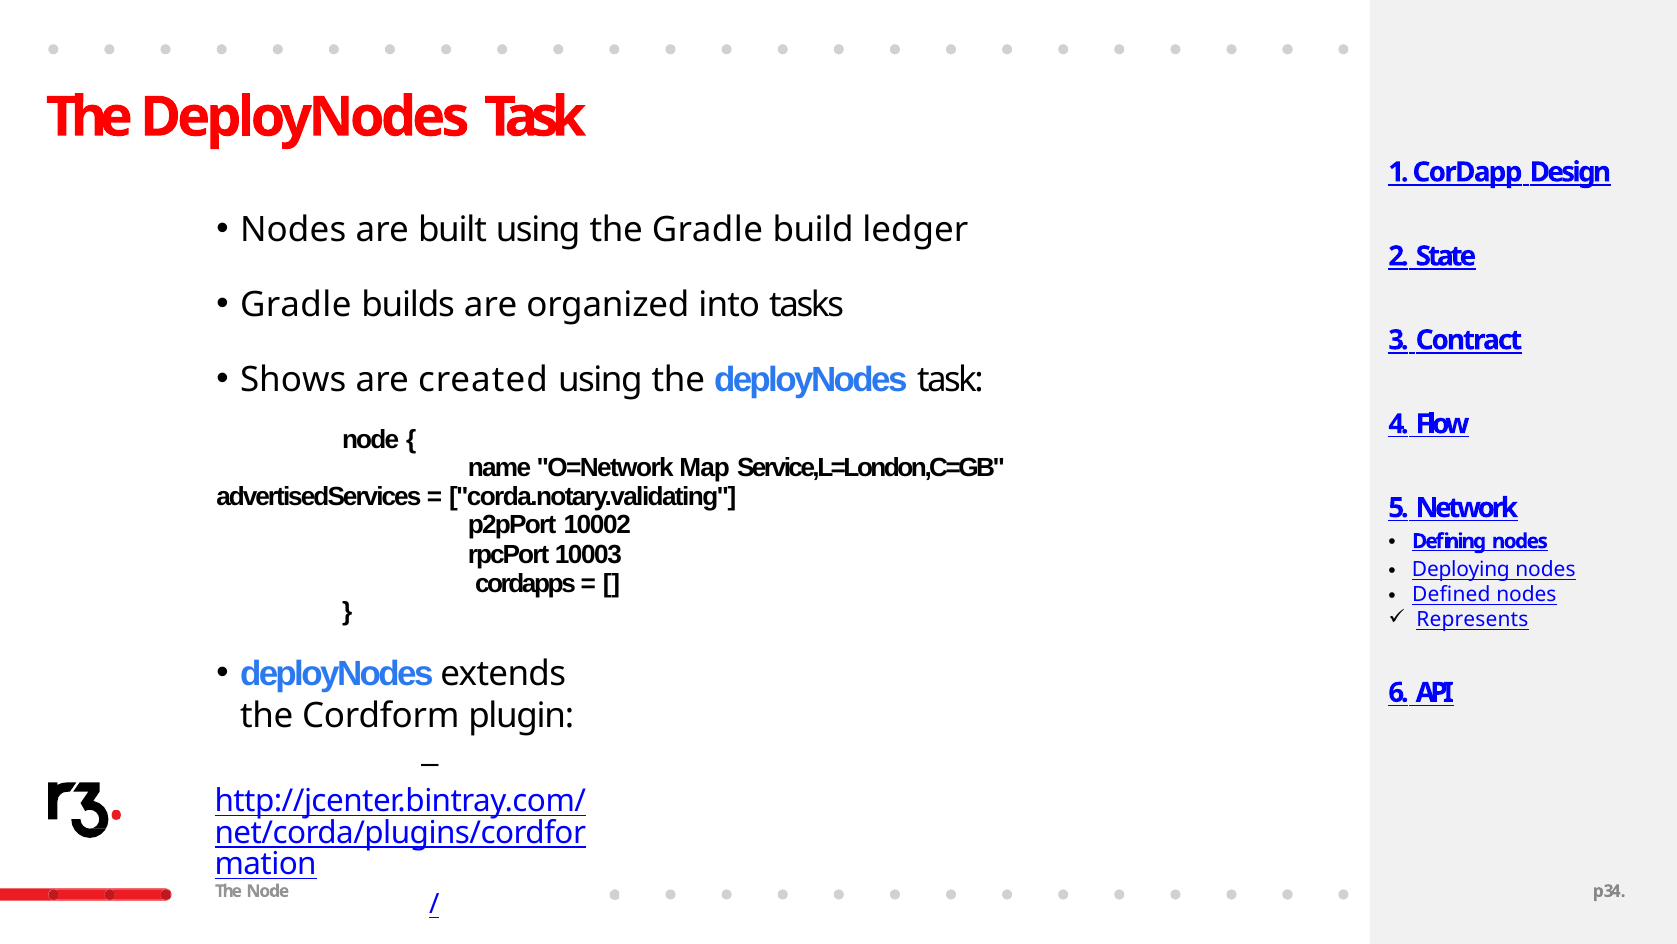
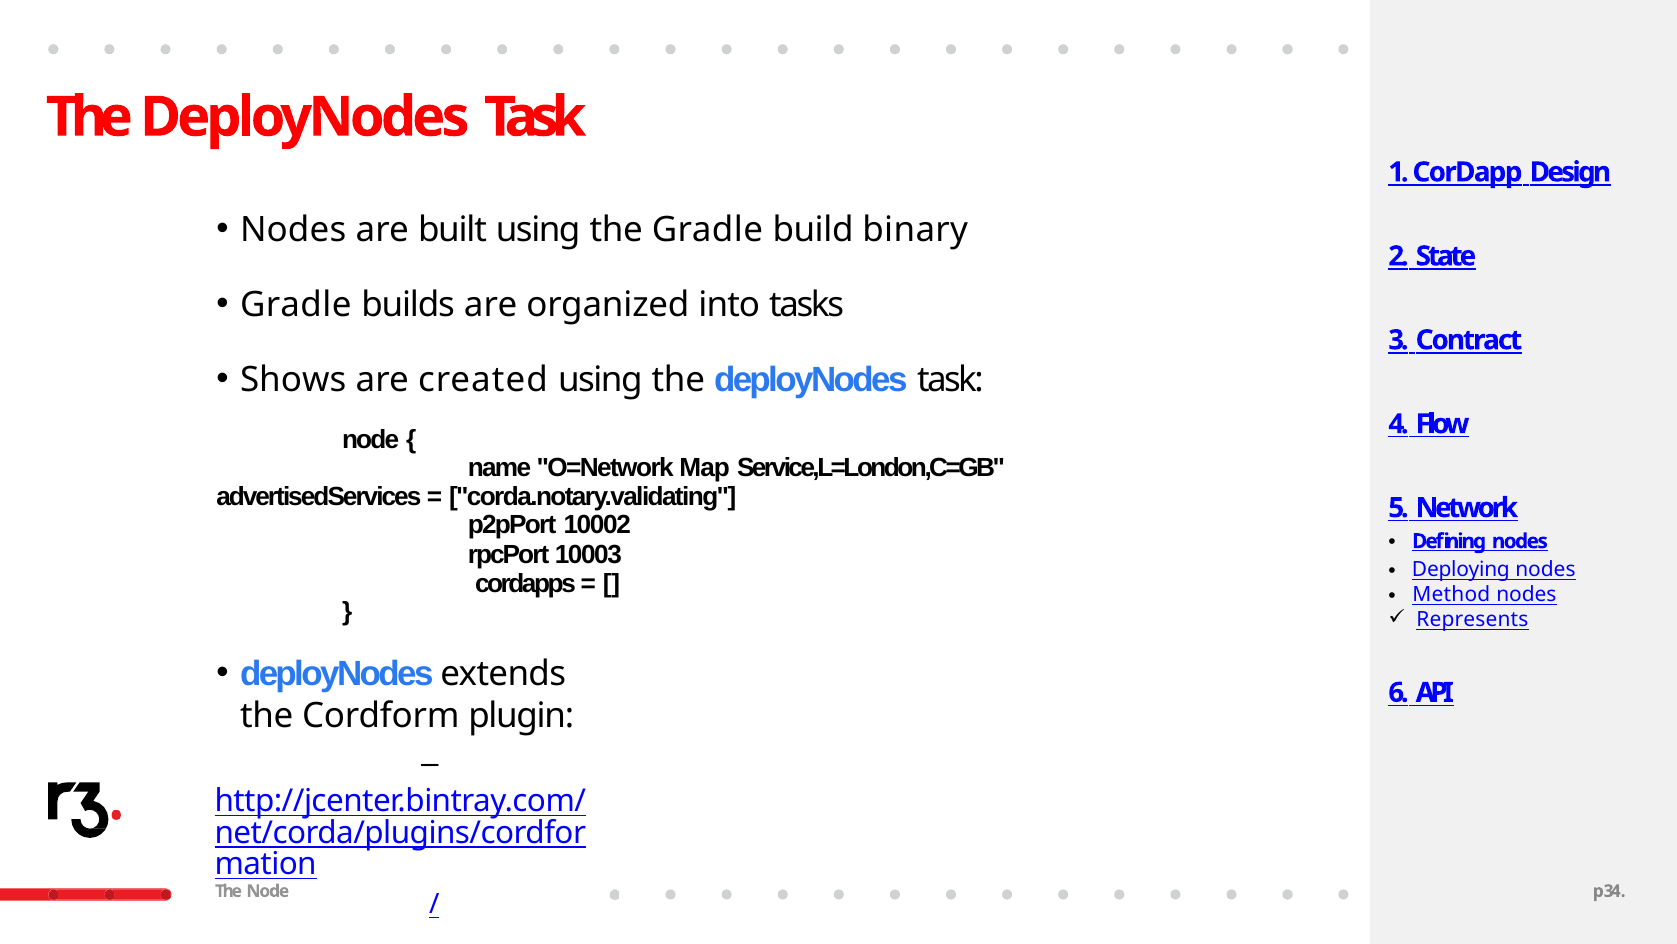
ledger: ledger -> binary
Defined: Defined -> Method
